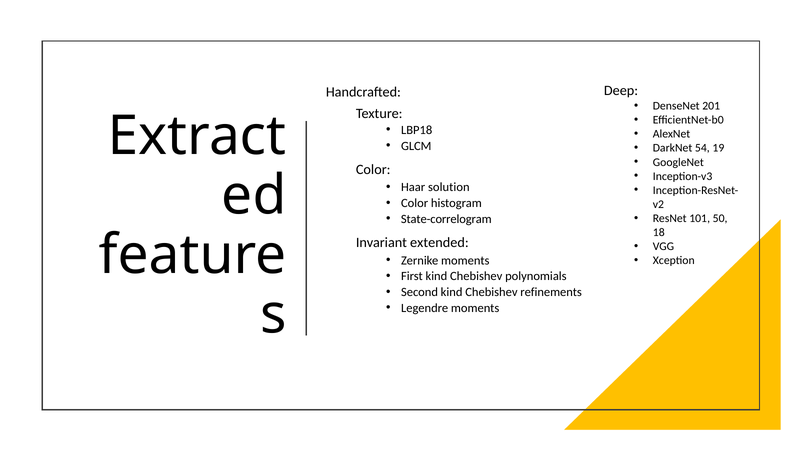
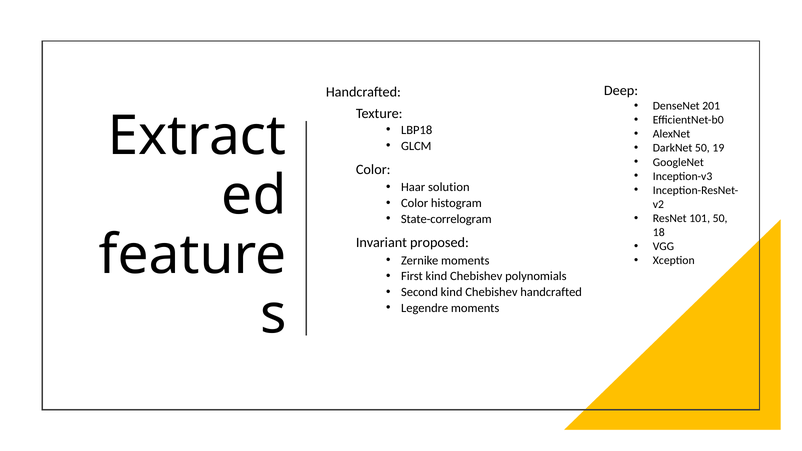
DarkNet 54: 54 -> 50
extended: extended -> proposed
Chebishev refinements: refinements -> handcrafted
